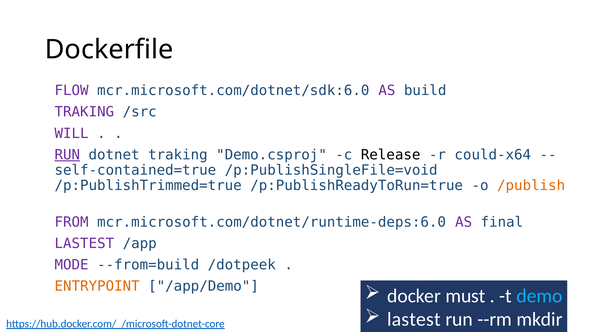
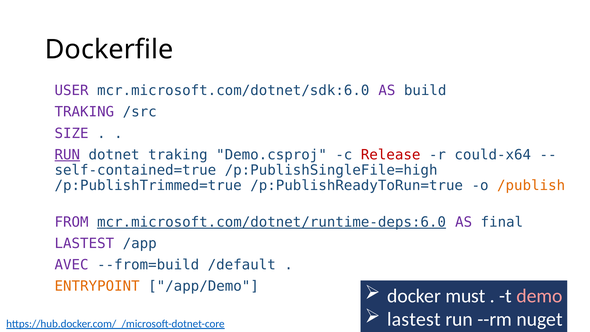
FLOW: FLOW -> USER
WILL: WILL -> SIZE
Release colour: black -> red
/p:PublishSingleFile=void: /p:PublishSingleFile=void -> /p:PublishSingleFile=high
mcr.microsoft.com/dotnet/runtime-deps:6.0 underline: none -> present
MODE: MODE -> AVEC
/dotpeek: /dotpeek -> /default
demo colour: light blue -> pink
mkdir: mkdir -> nuget
